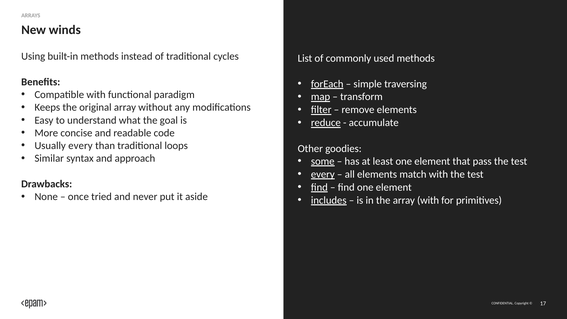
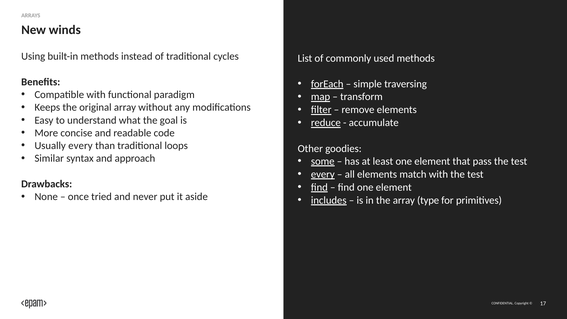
array with: with -> type
